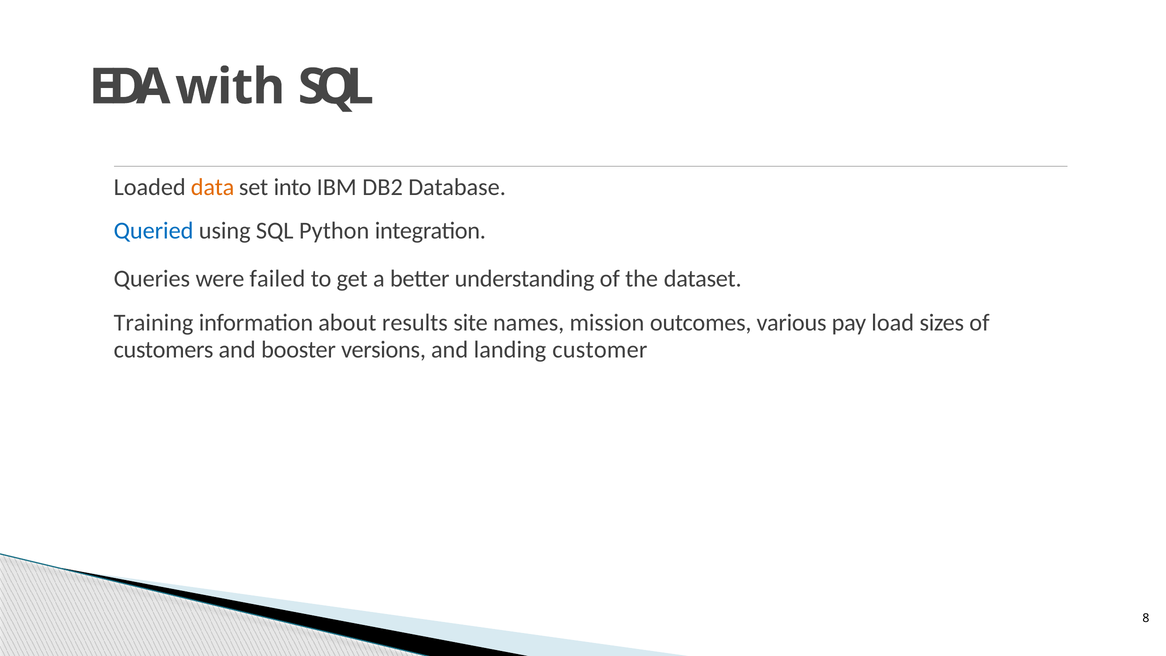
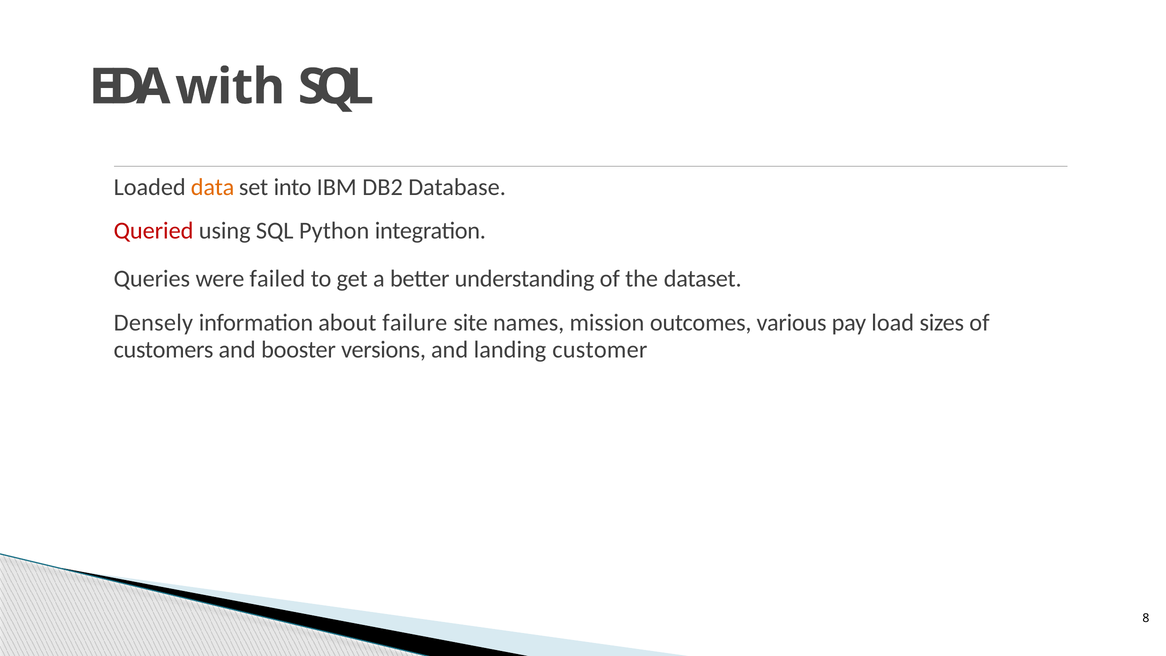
Queried colour: blue -> red
Training: Training -> Densely
results: results -> failure
